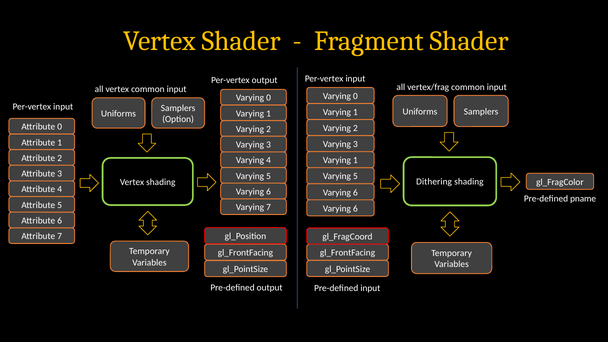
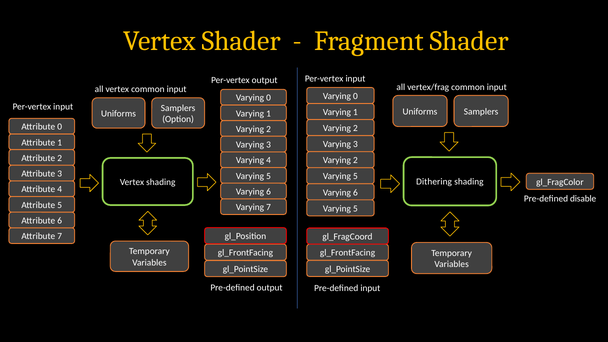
1 at (355, 160): 1 -> 2
pname: pname -> disable
6 at (355, 208): 6 -> 5
